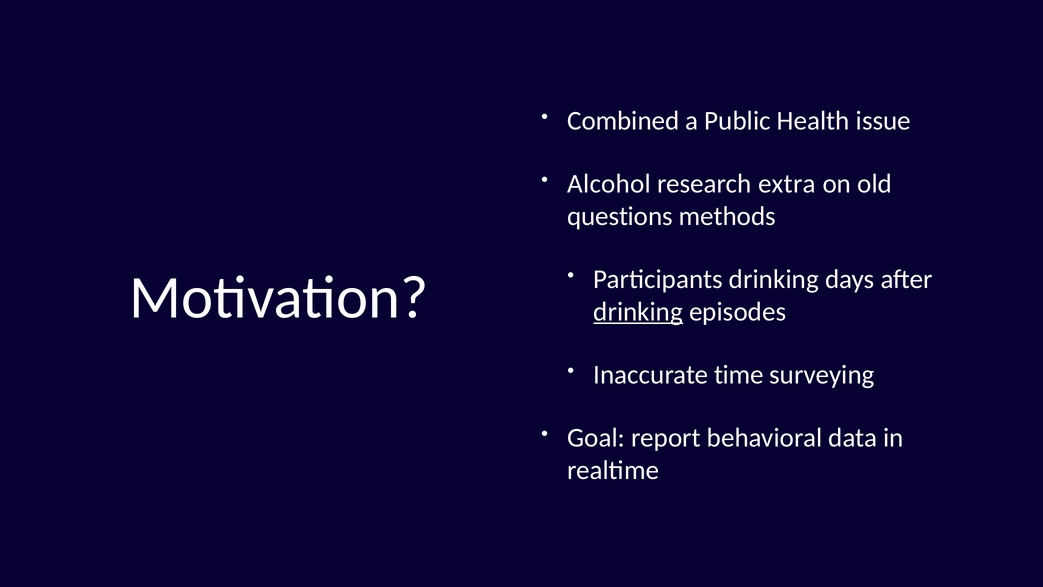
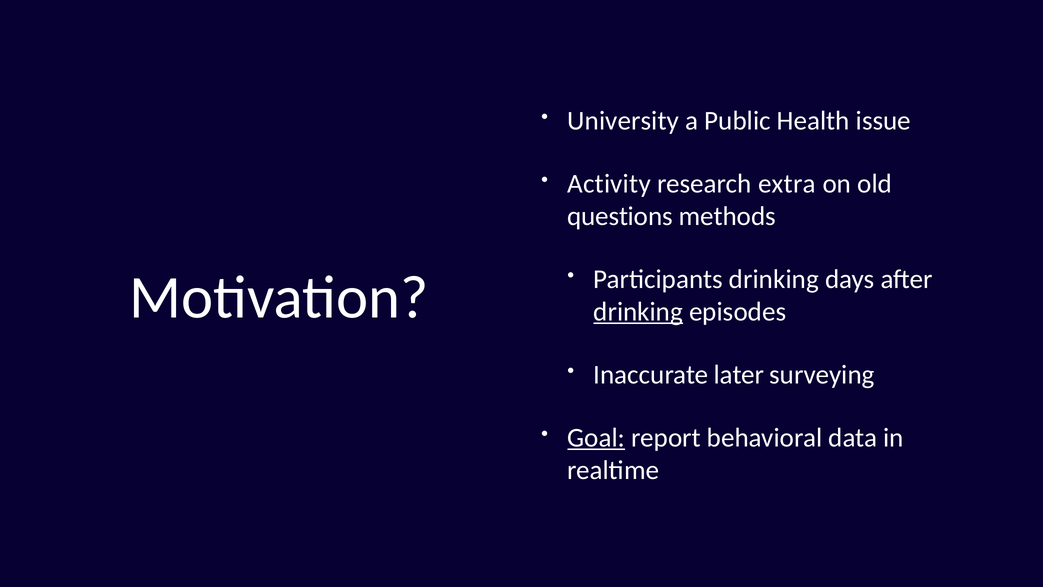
Combined: Combined -> University
Alcohol: Alcohol -> Activity
time: time -> later
Goal underline: none -> present
